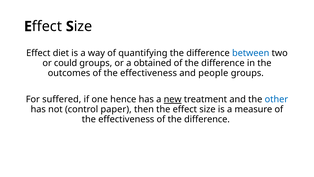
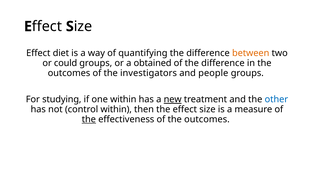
between colour: blue -> orange
outcomes of the effectiveness: effectiveness -> investigators
suffered: suffered -> studying
one hence: hence -> within
control paper: paper -> within
the at (89, 119) underline: none -> present
effectiveness of the difference: difference -> outcomes
